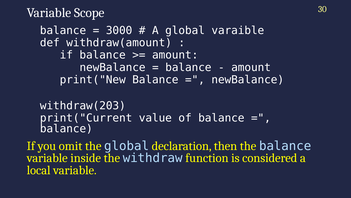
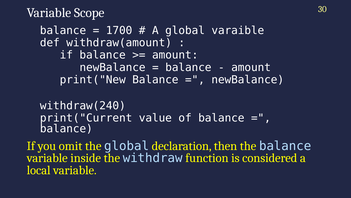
3000: 3000 -> 1700
withdraw(203: withdraw(203 -> withdraw(240
